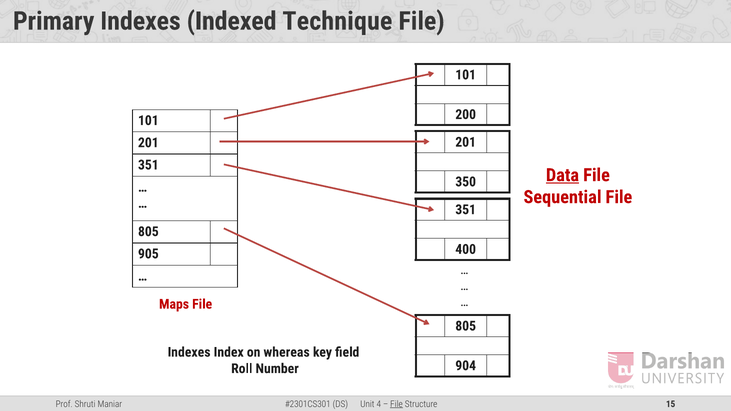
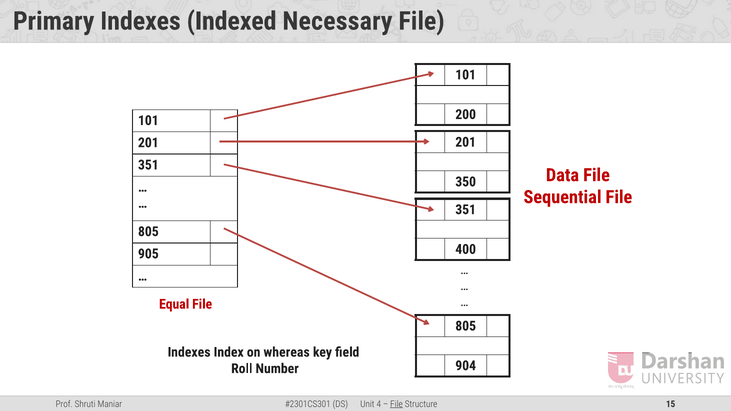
Technique: Technique -> Necessary
Data underline: present -> none
Maps: Maps -> Equal
